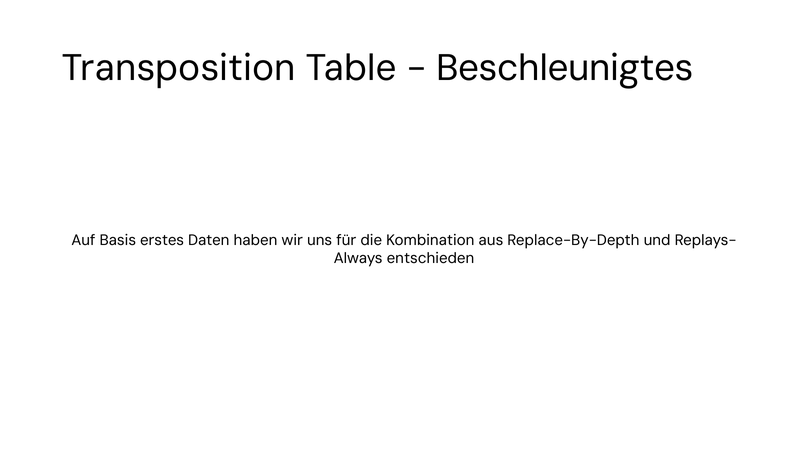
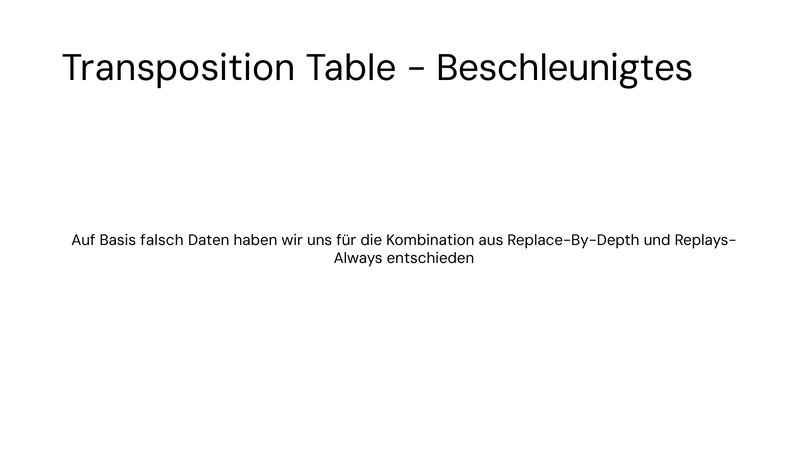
erstes: erstes -> falsch
